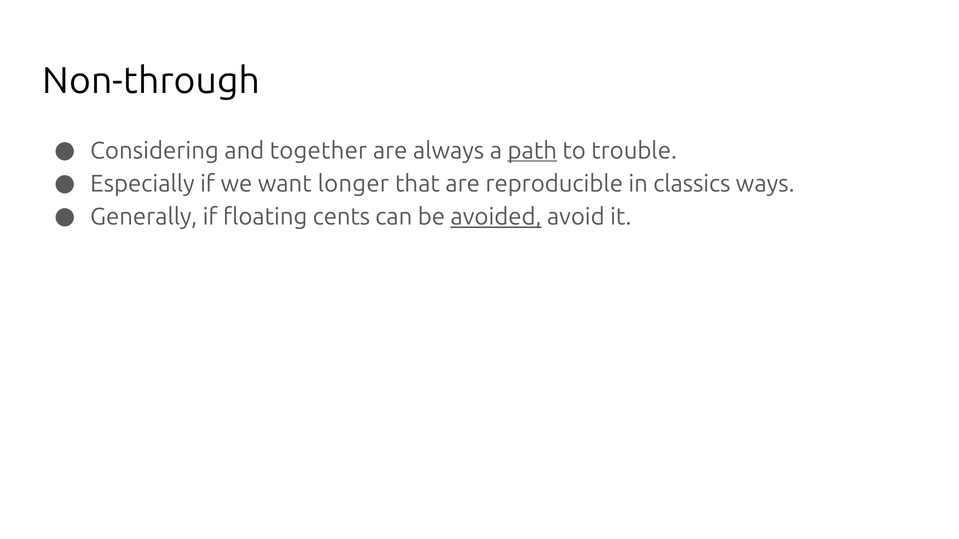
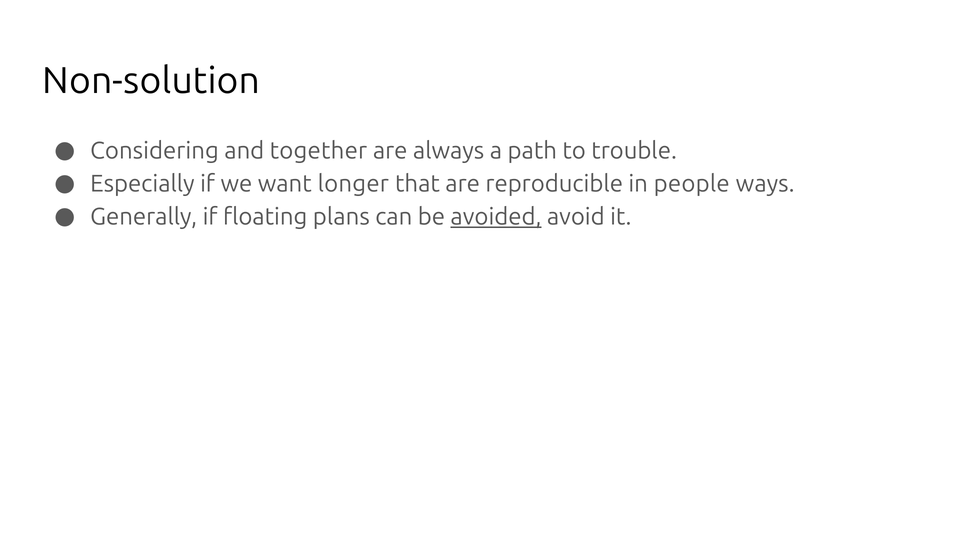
Non-through: Non-through -> Non-solution
path underline: present -> none
classics: classics -> people
cents: cents -> plans
